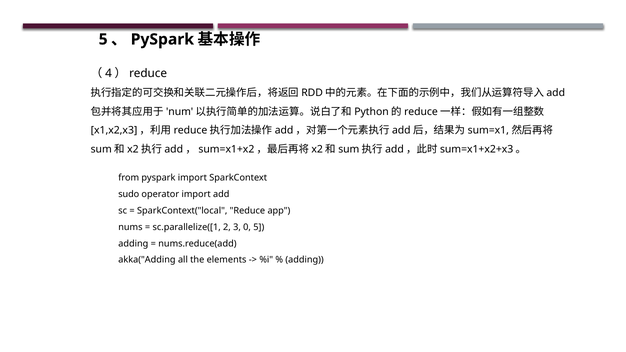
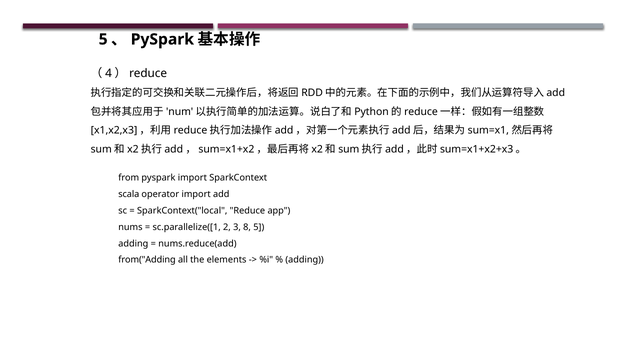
sudo: sudo -> scala
0: 0 -> 8
akka("Adding: akka("Adding -> from("Adding
